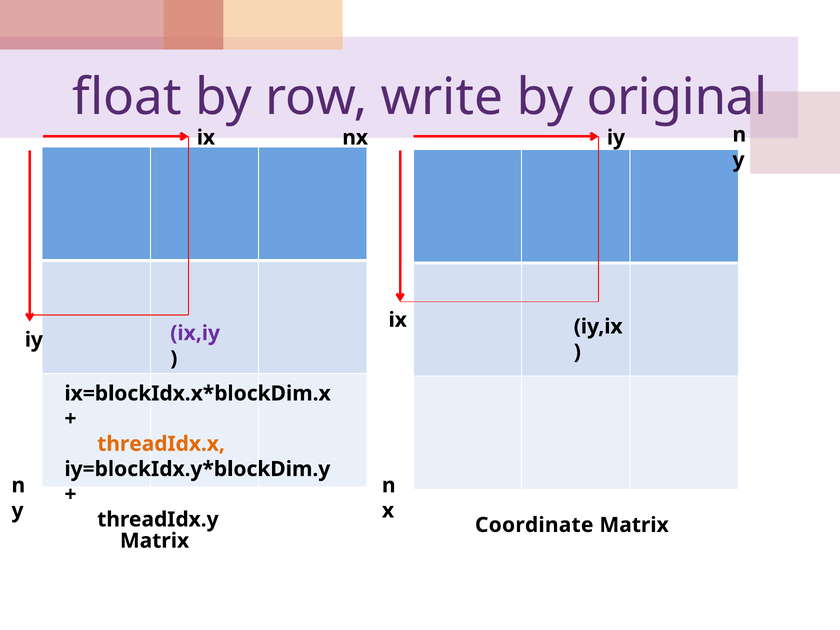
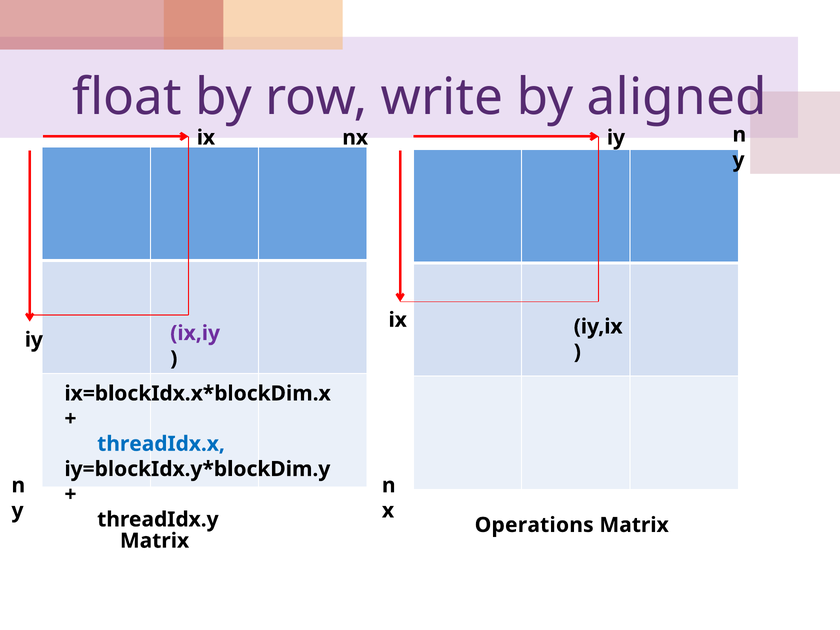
original: original -> aligned
threadIdx.x colour: orange -> blue
Coordinate: Coordinate -> Operations
